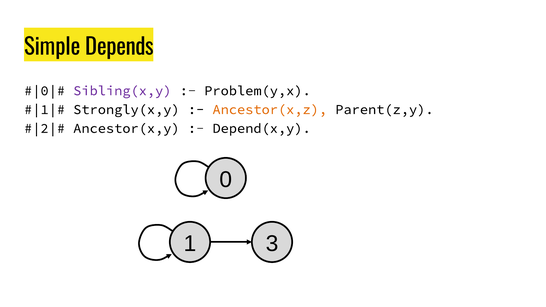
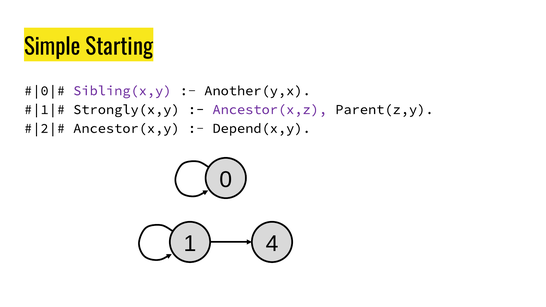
Depends: Depends -> Starting
Problem(y,x: Problem(y,x -> Another(y,x
Ancestor(x,z colour: orange -> purple
3: 3 -> 4
